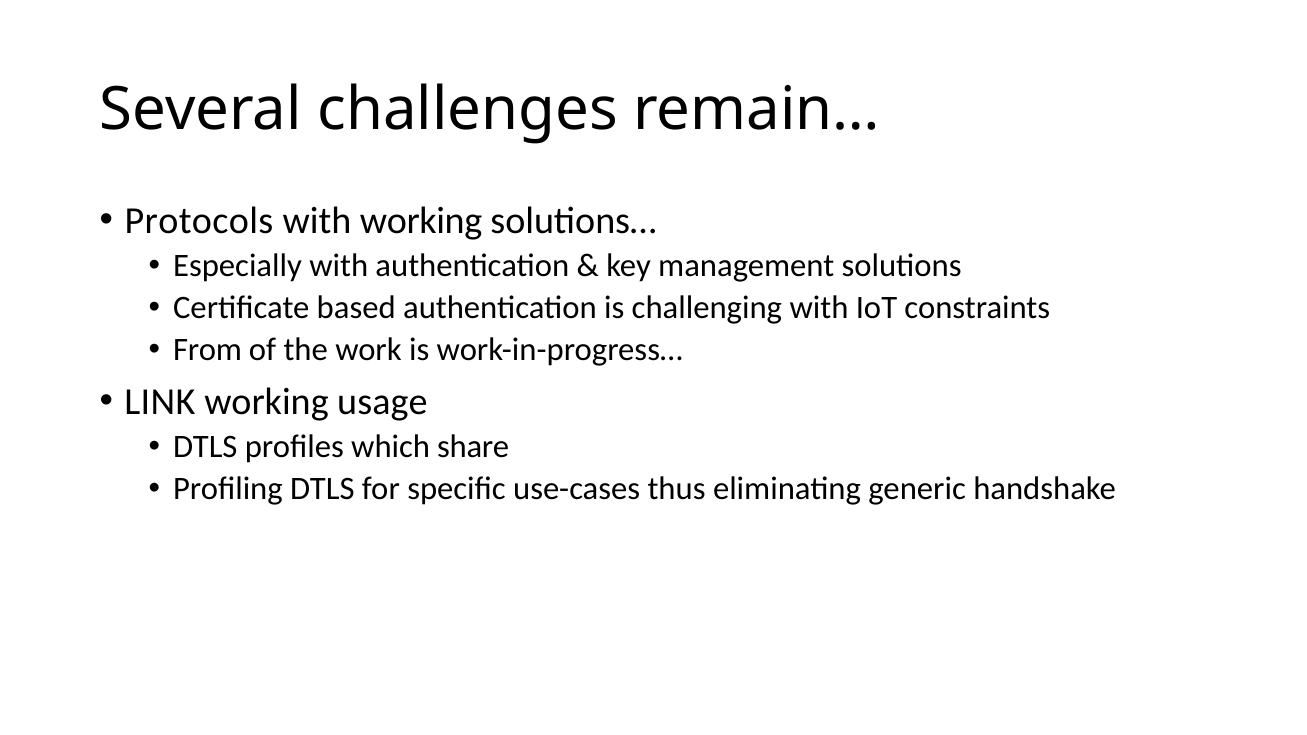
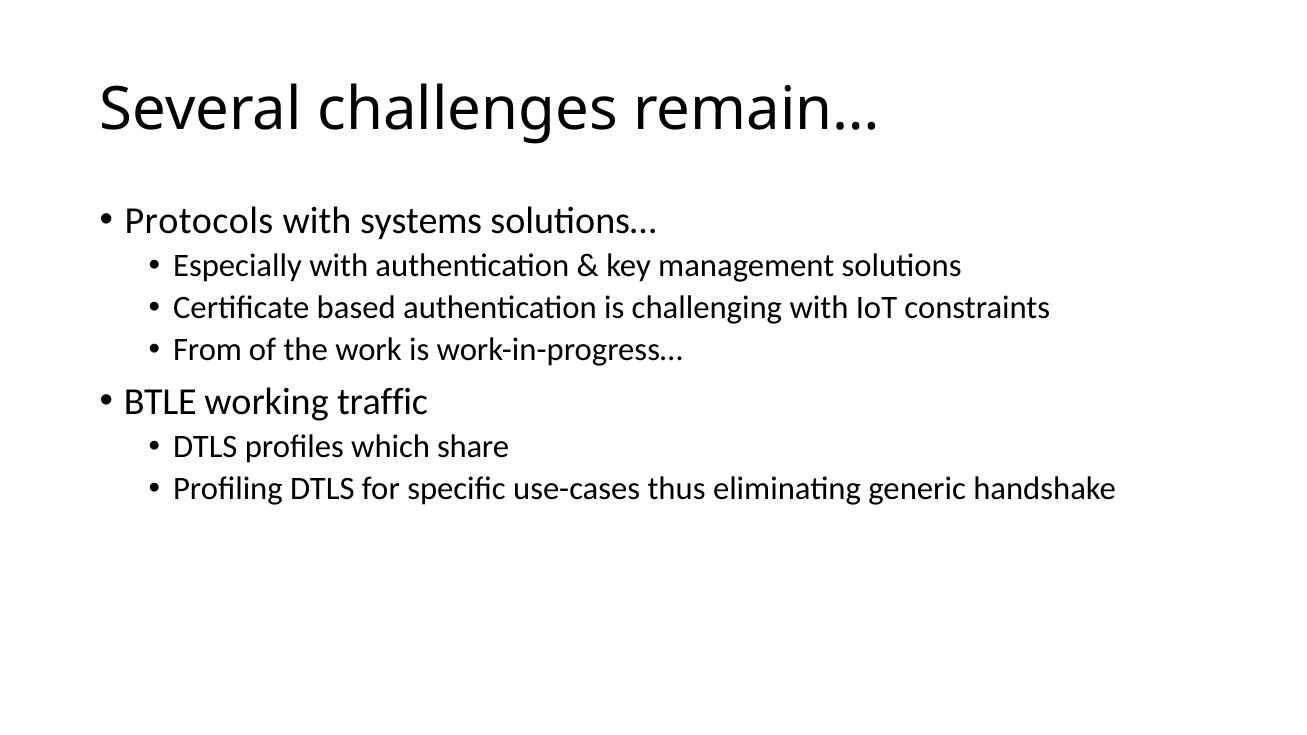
with working: working -> systems
LINK: LINK -> BTLE
usage: usage -> traffic
